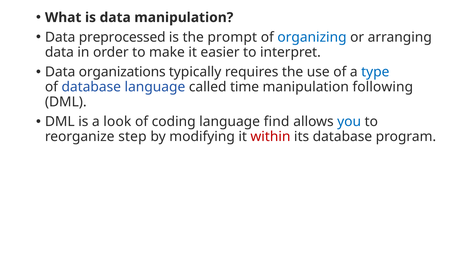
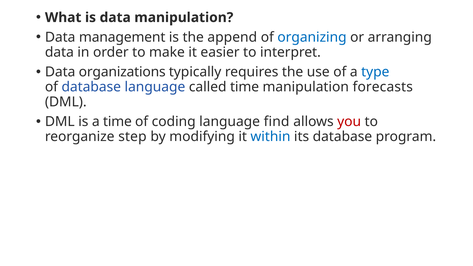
preprocessed: preprocessed -> management
prompt: prompt -> append
following: following -> forecasts
a look: look -> time
you colour: blue -> red
within colour: red -> blue
